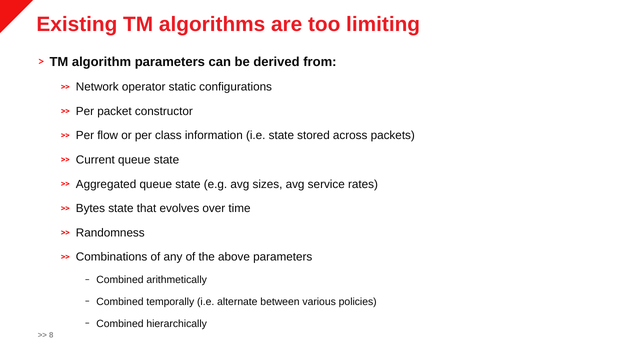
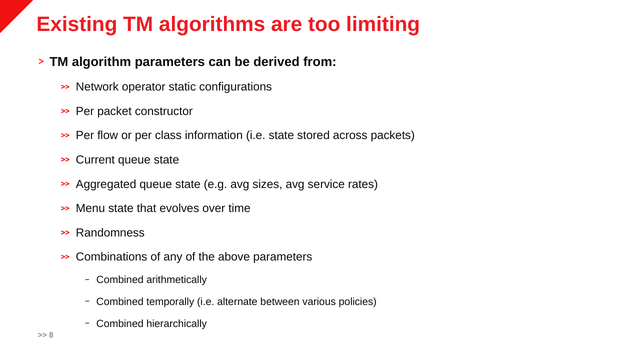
Bytes: Bytes -> Menu
